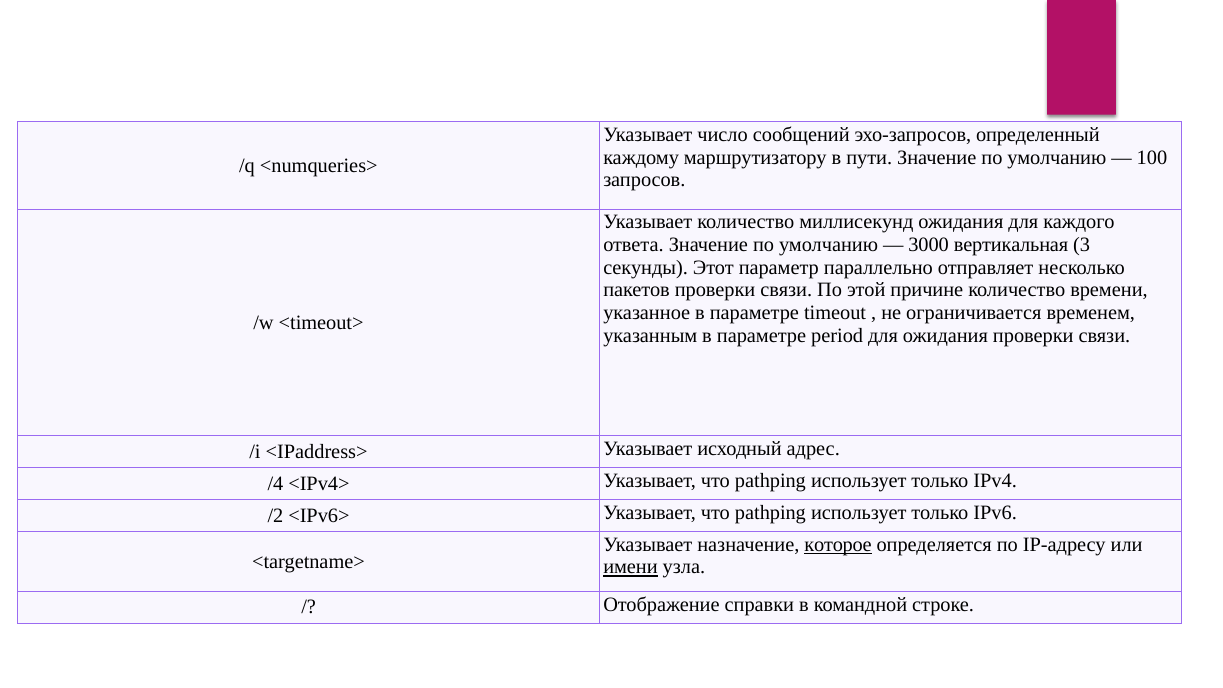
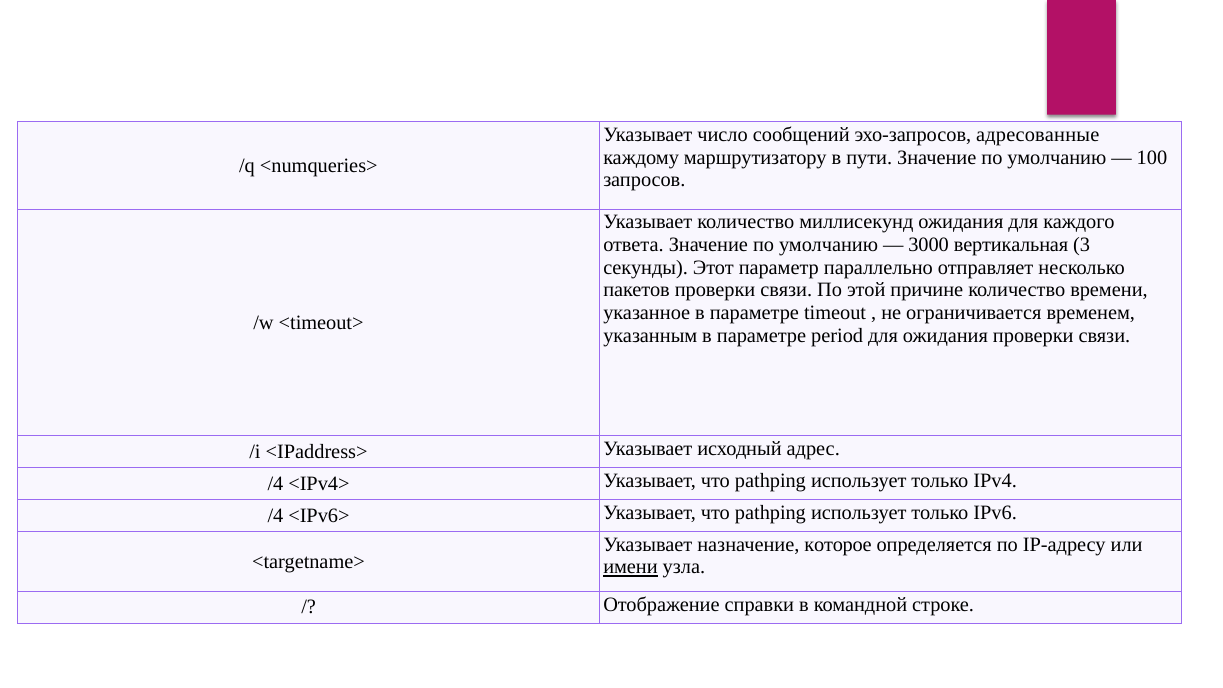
определенный: определенный -> адресованные
/2 at (275, 515): /2 -> /4
которое underline: present -> none
